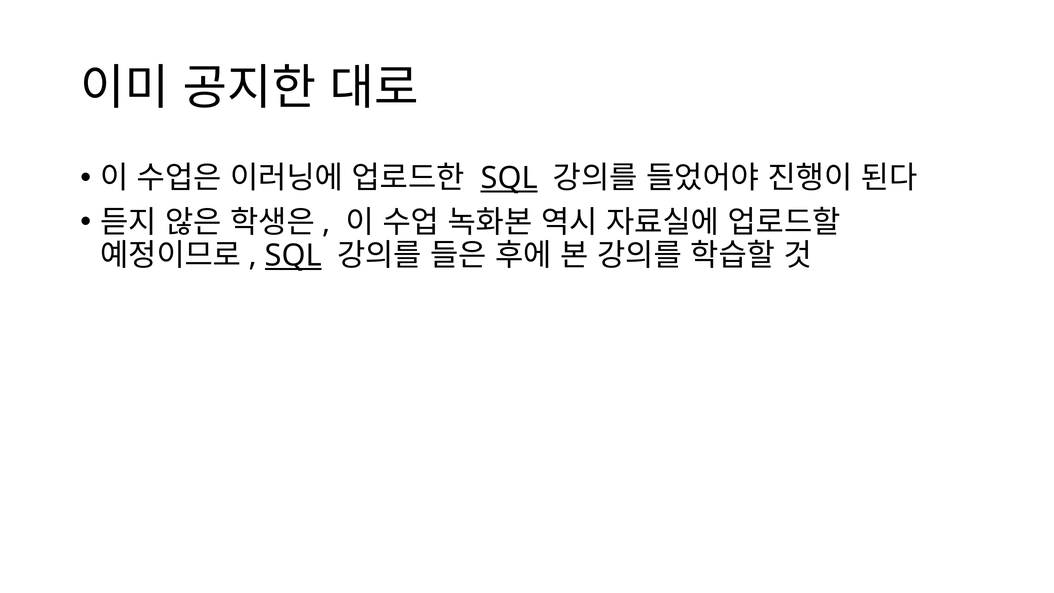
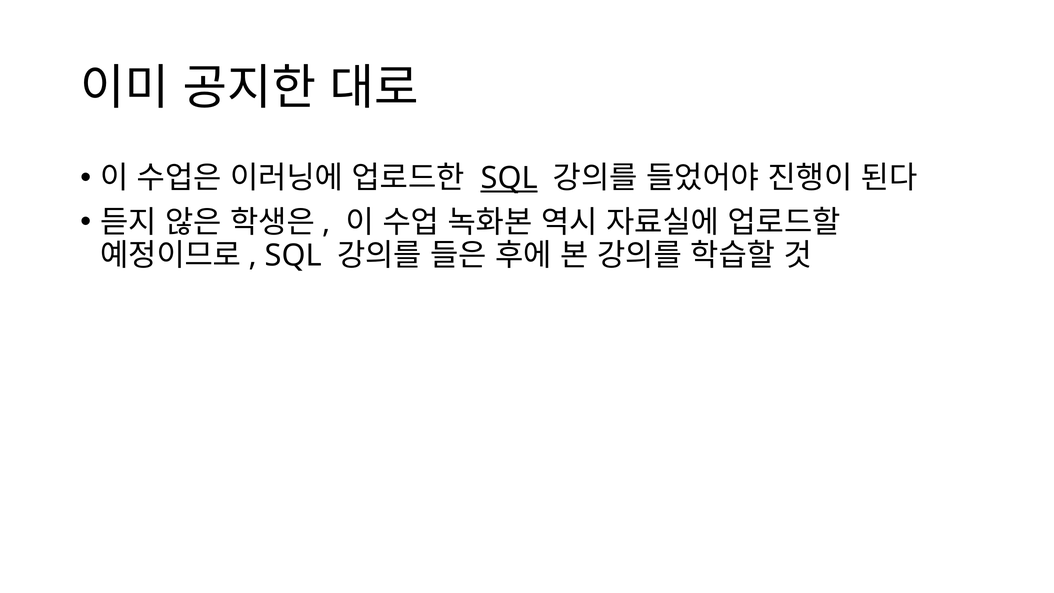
SQL at (293, 256) underline: present -> none
